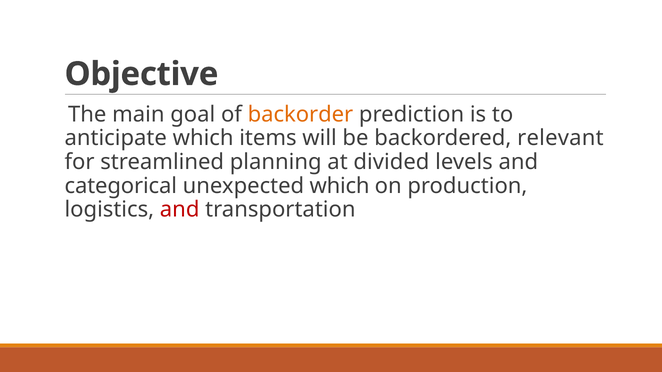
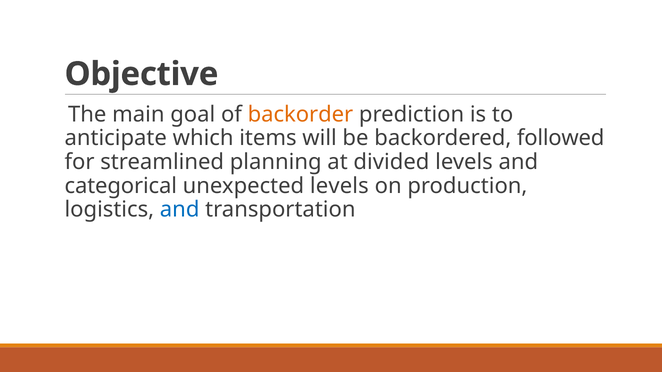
relevant: relevant -> followed
unexpected which: which -> levels
and at (180, 210) colour: red -> blue
